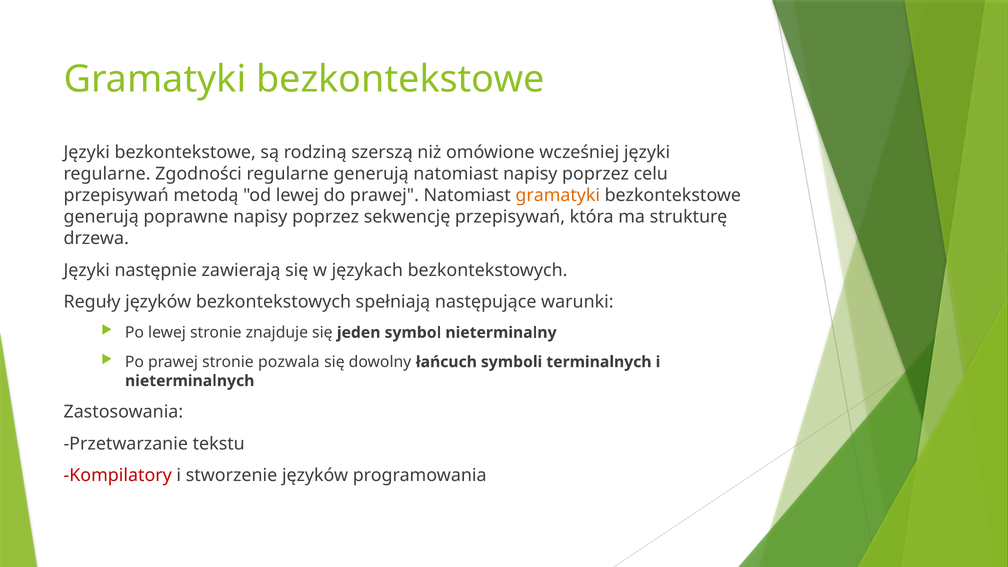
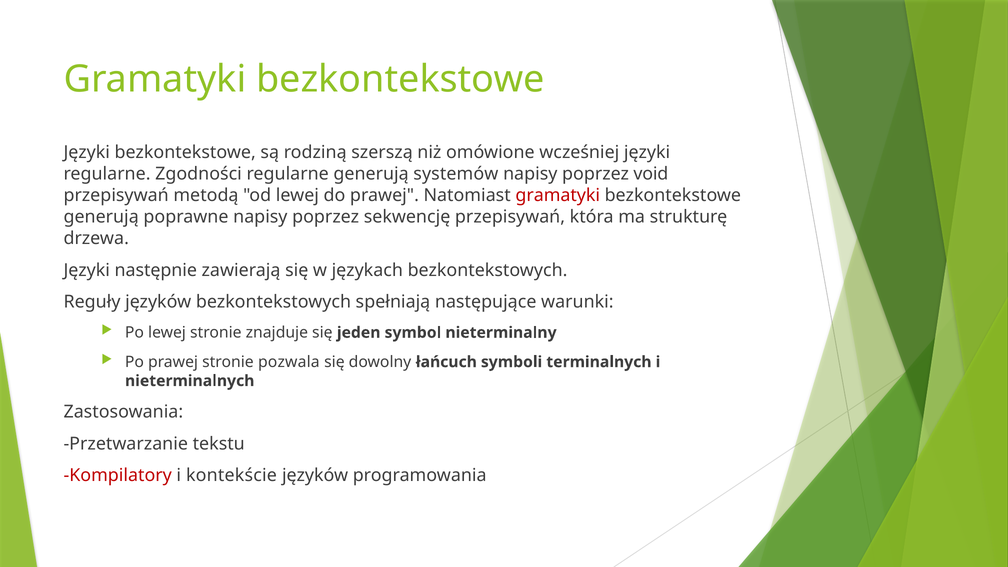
generują natomiast: natomiast -> systemów
celu: celu -> void
gramatyki at (558, 195) colour: orange -> red
stworzenie: stworzenie -> kontekście
